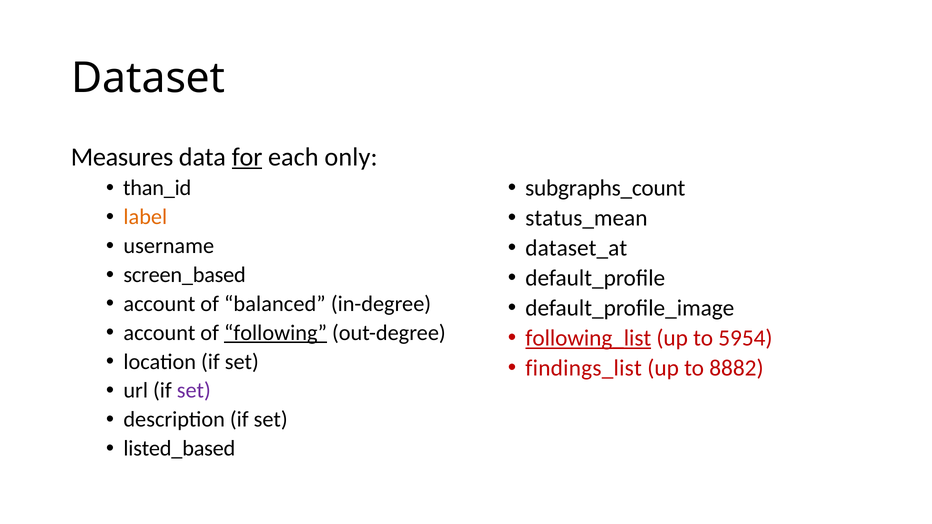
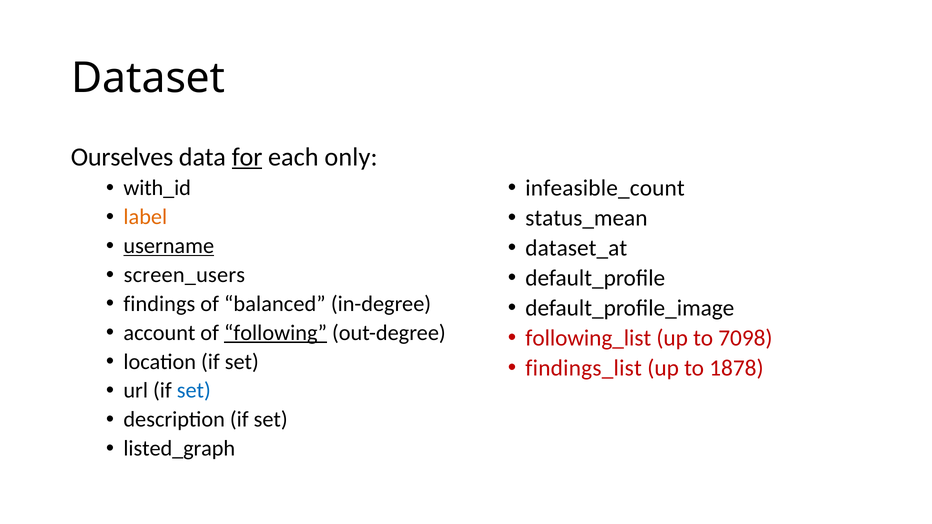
Measures: Measures -> Ourselves
subgraphs_count: subgraphs_count -> infeasible_count
than_id: than_id -> with_id
username underline: none -> present
screen_based: screen_based -> screen_users
account at (159, 304): account -> findings
following_list underline: present -> none
5954: 5954 -> 7098
8882: 8882 -> 1878
set at (194, 391) colour: purple -> blue
listed_based: listed_based -> listed_graph
